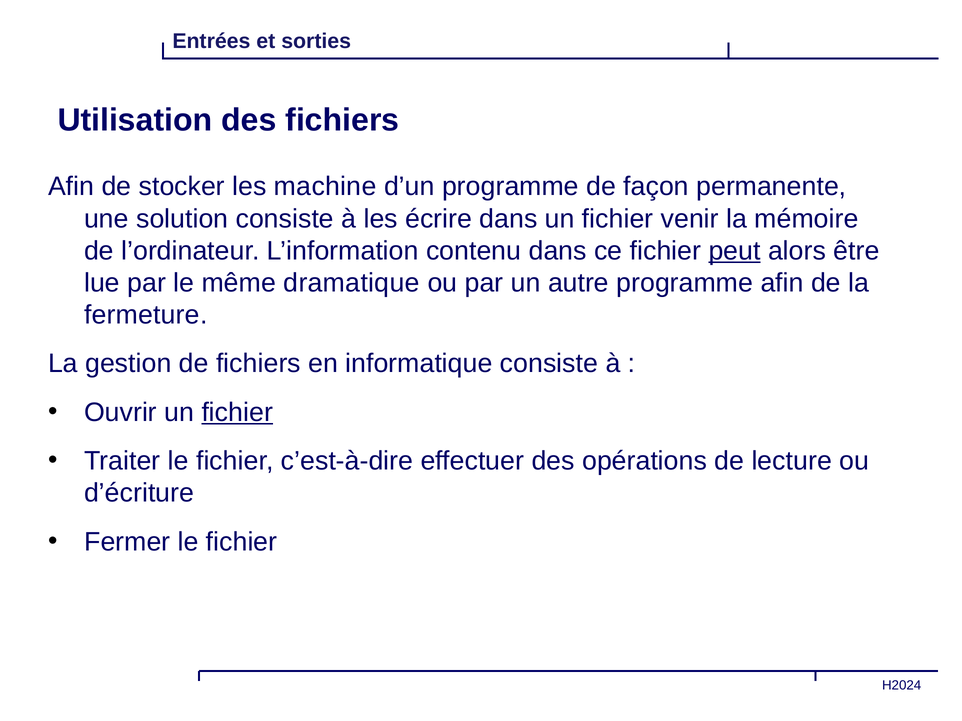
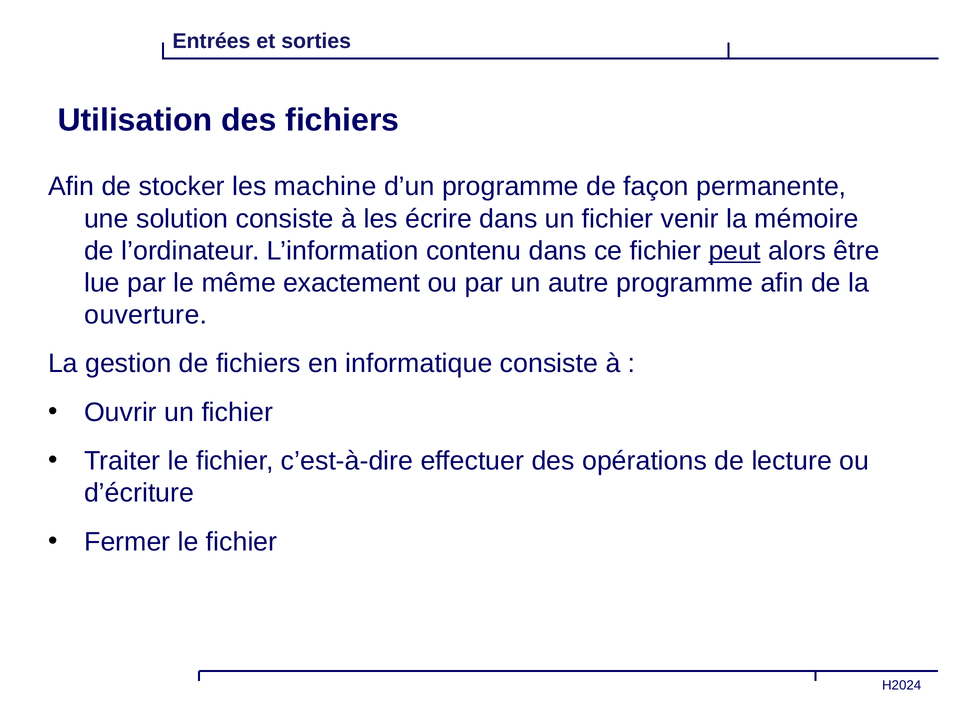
dramatique: dramatique -> exactement
fermeture: fermeture -> ouverture
fichier at (237, 413) underline: present -> none
